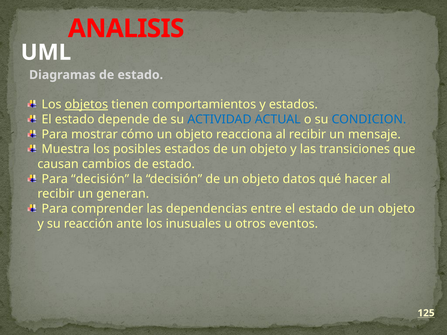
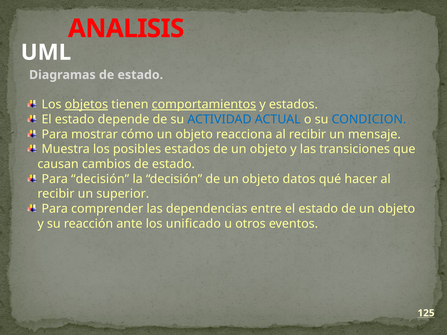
comportamientos underline: none -> present
generan: generan -> superior
inusuales: inusuales -> unificado
